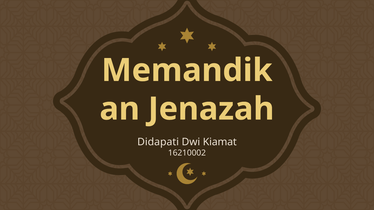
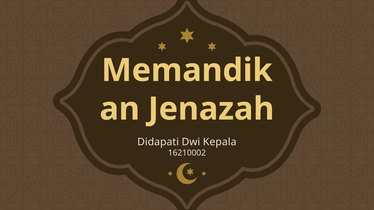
Kiamat: Kiamat -> Kepala
